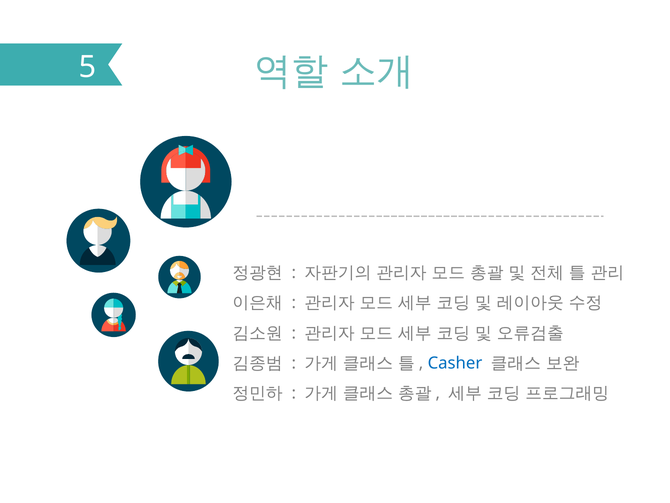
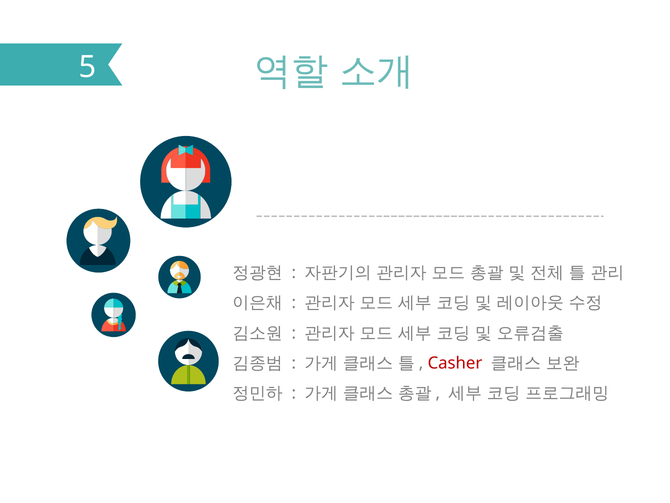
Casher colour: blue -> red
